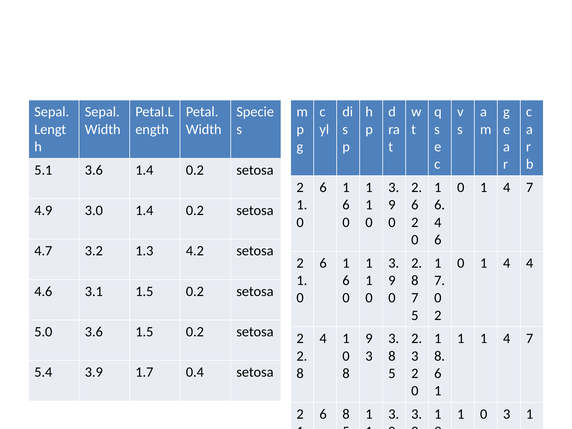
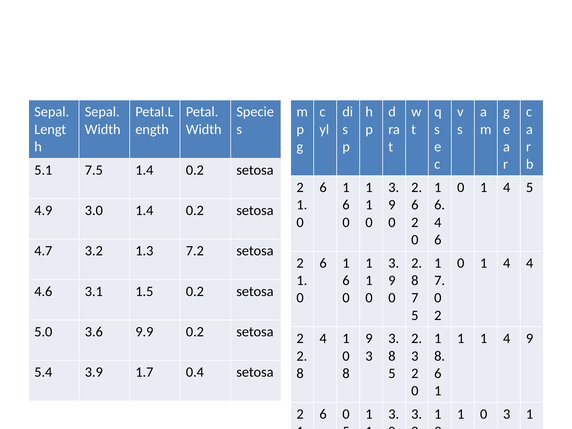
5.1 3.6: 3.6 -> 7.5
0 1 4 7: 7 -> 5
4.2: 4.2 -> 7.2
3.6 1.5: 1.5 -> 9.9
1 1 4 7: 7 -> 9
8 at (346, 414): 8 -> 0
